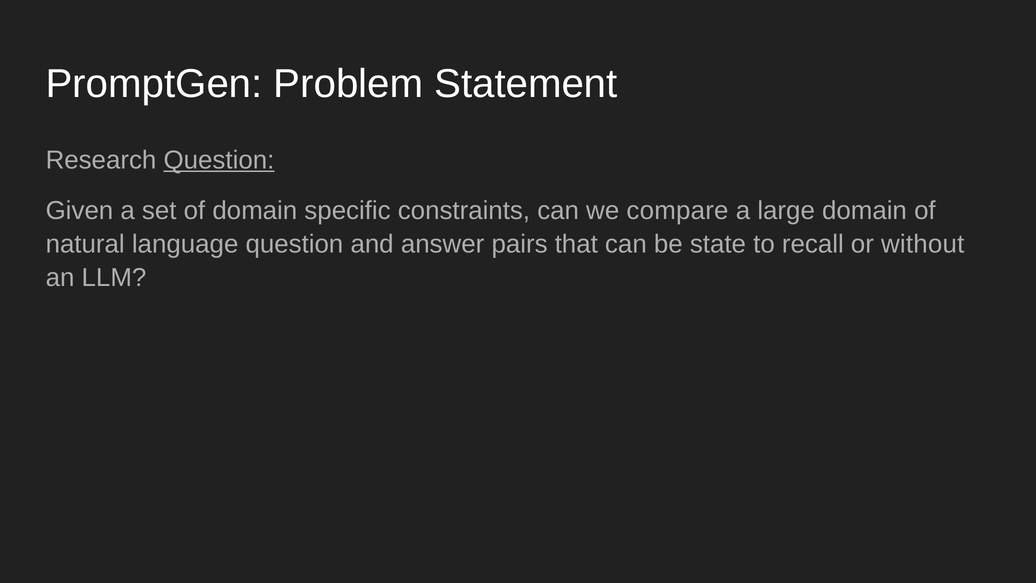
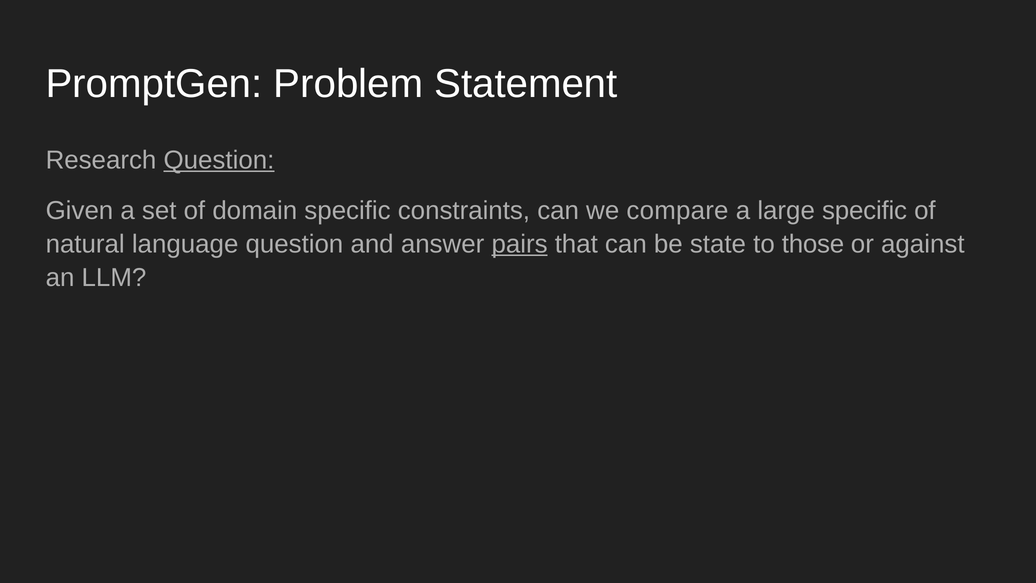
large domain: domain -> specific
pairs underline: none -> present
recall: recall -> those
without: without -> against
